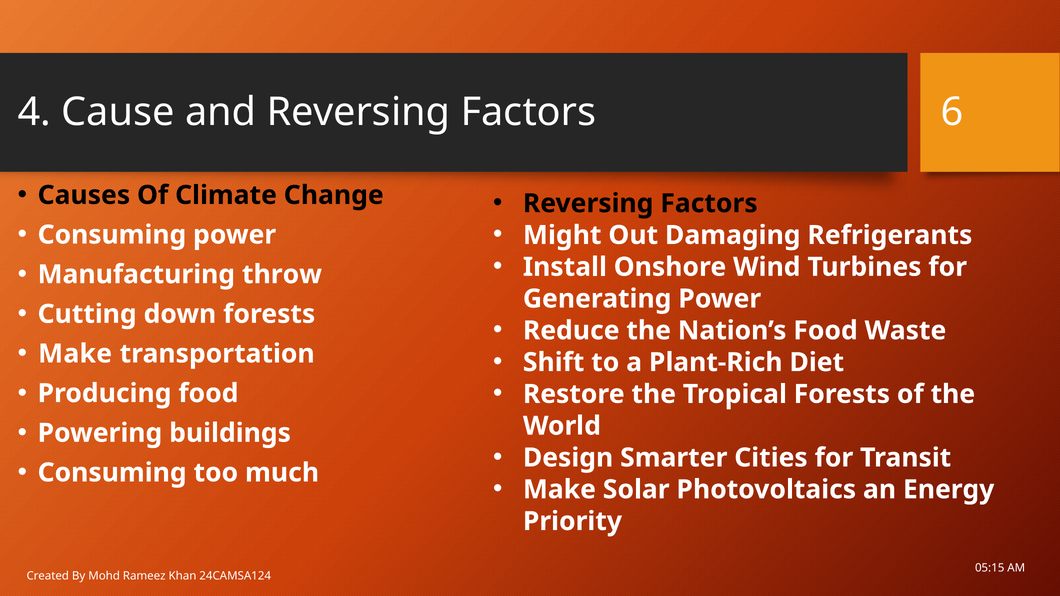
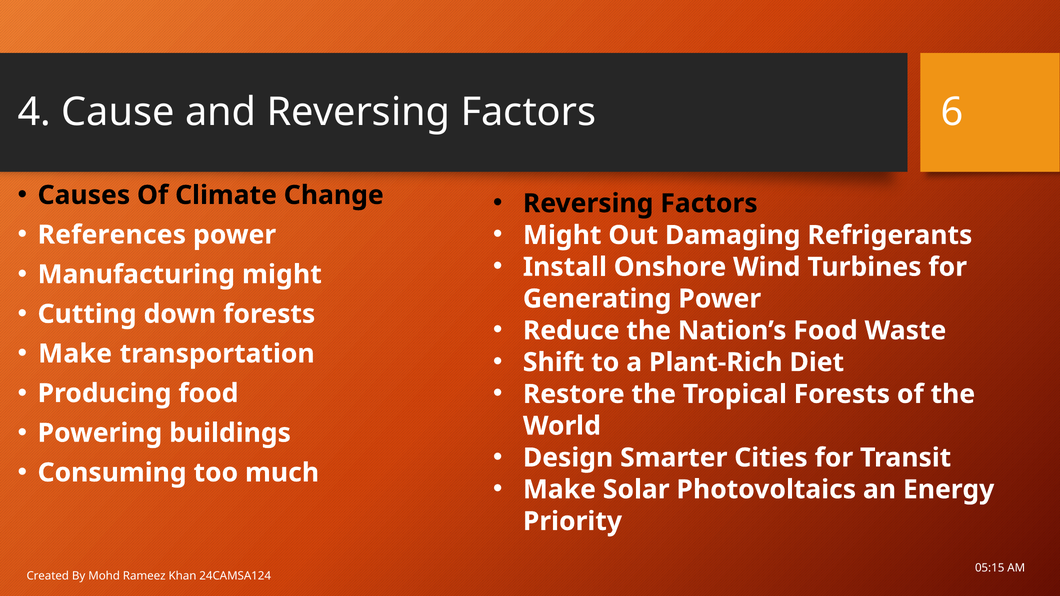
Consuming at (112, 235): Consuming -> References
Manufacturing throw: throw -> might
